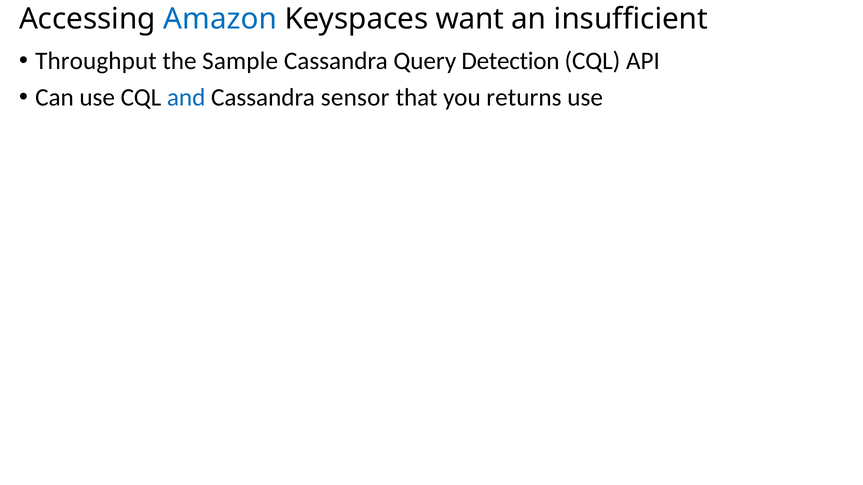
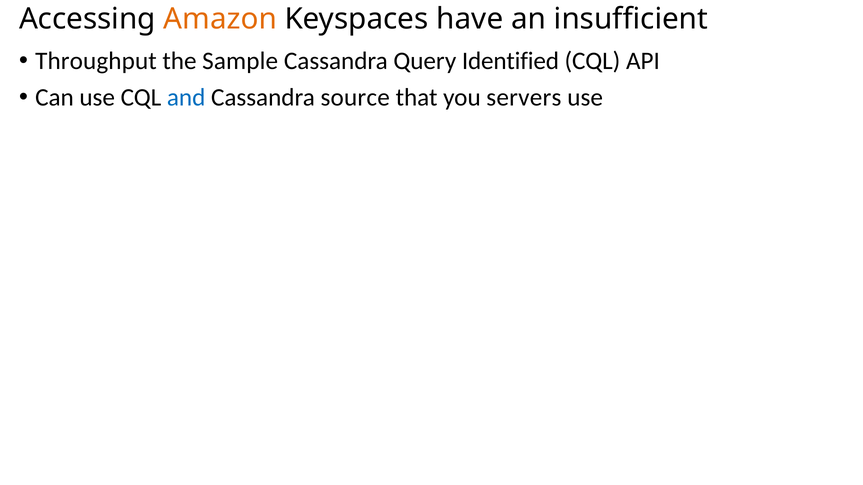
Amazon colour: blue -> orange
want: want -> have
Detection: Detection -> Identified
sensor: sensor -> source
returns: returns -> servers
